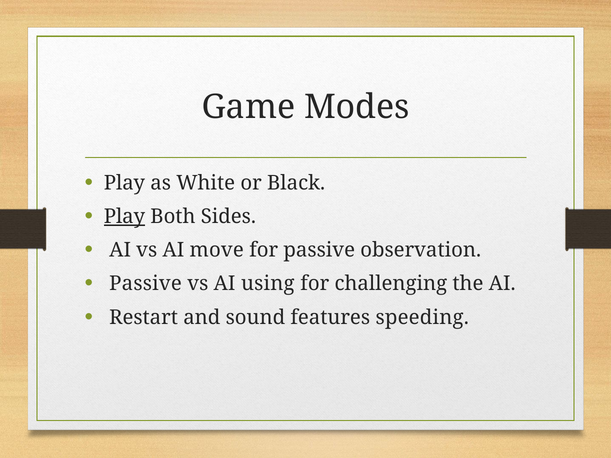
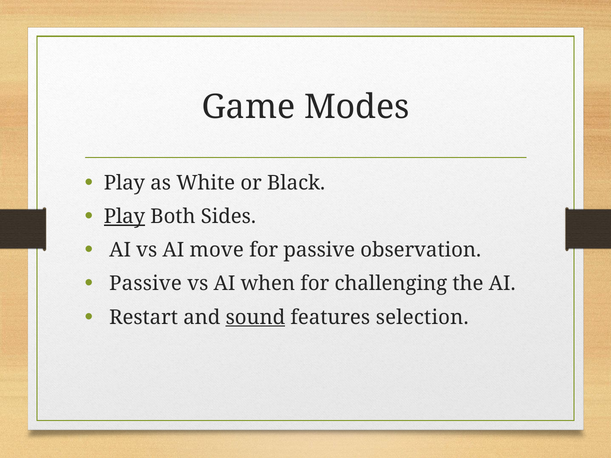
using: using -> when
sound underline: none -> present
speeding: speeding -> selection
